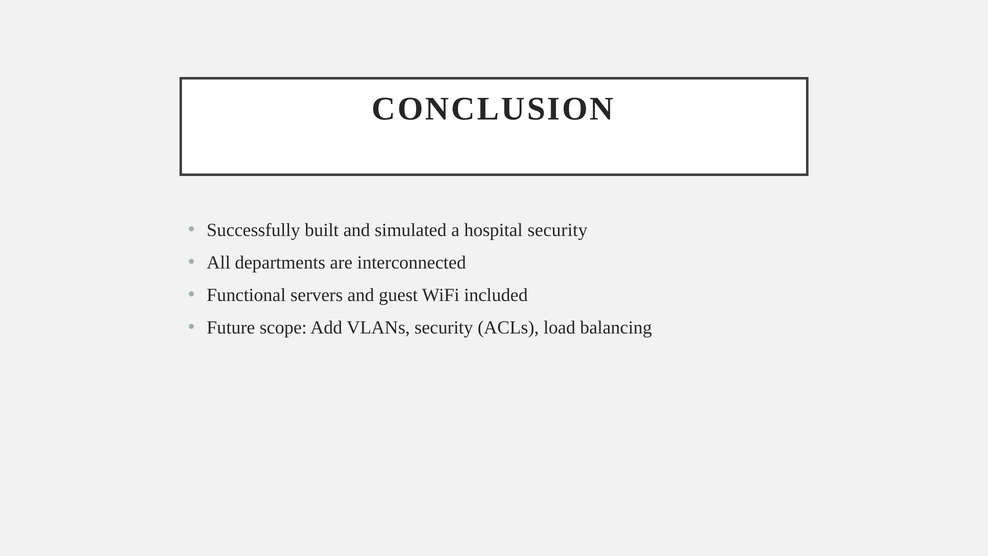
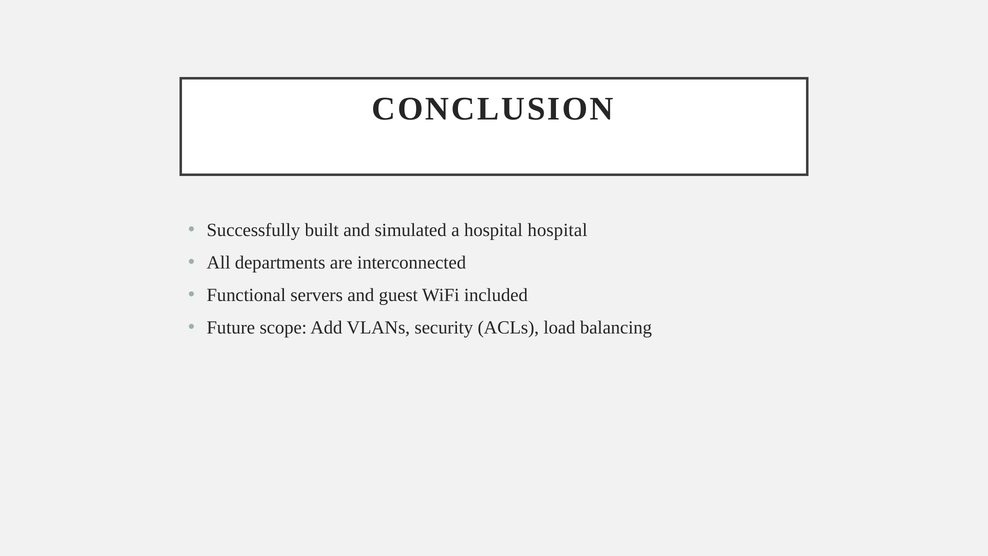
hospital security: security -> hospital
